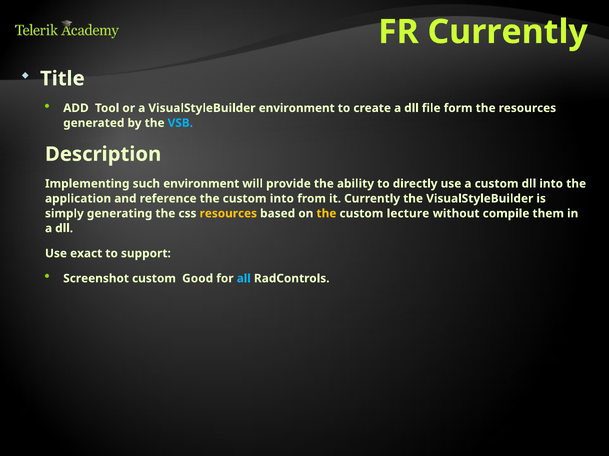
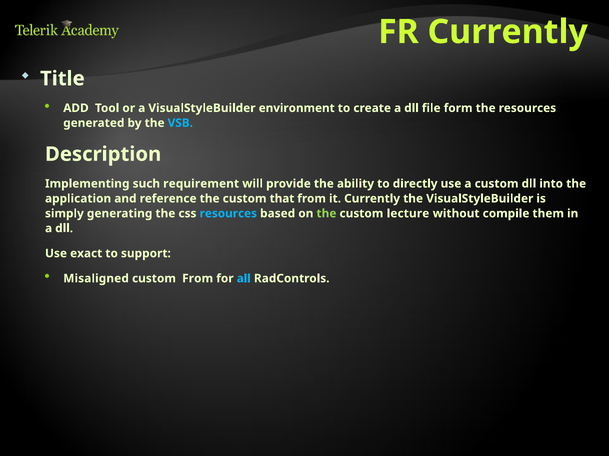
such environment: environment -> requirement
custom into: into -> that
resources at (228, 214) colour: yellow -> light blue
the at (326, 214) colour: yellow -> light green
Screenshot: Screenshot -> Misaligned
custom Good: Good -> From
